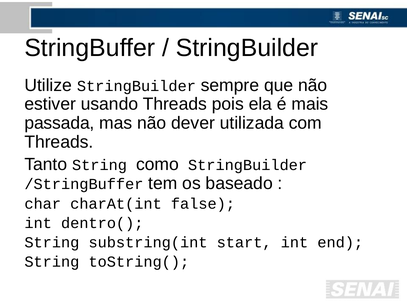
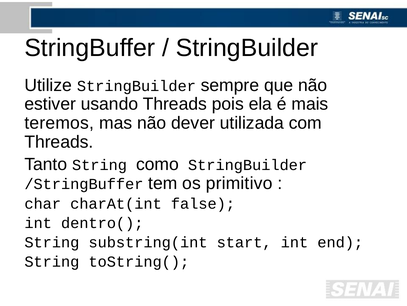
passada: passada -> teremos
baseado: baseado -> primitivo
